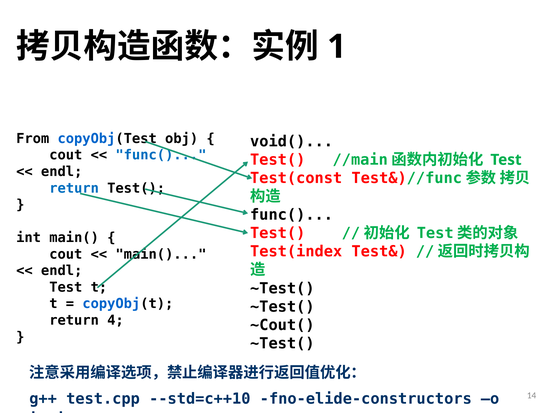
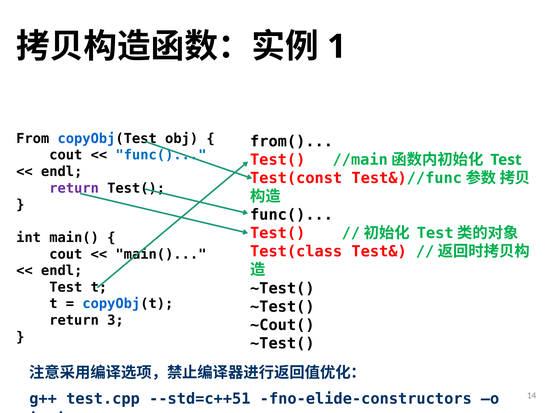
void(: void( -> from(
return at (74, 188) colour: blue -> purple
Test(index: Test(index -> Test(class
4: 4 -> 3
--std=c++10: --std=c++10 -> --std=c++51
